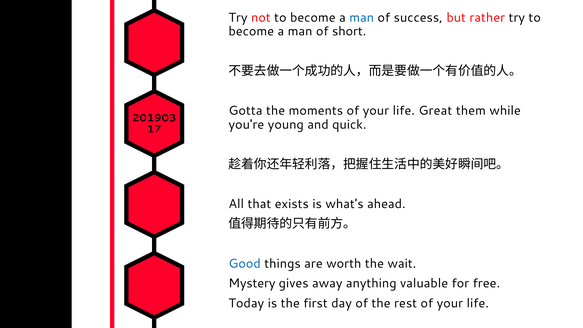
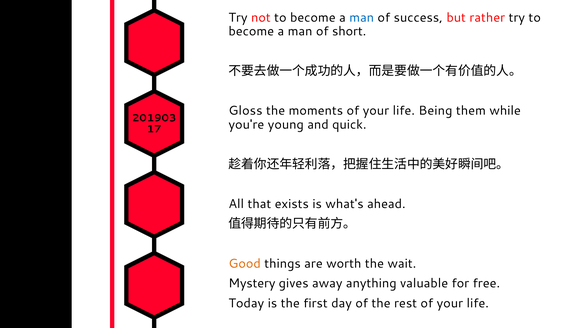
Gotta: Gotta -> Gloss
Great: Great -> Being
Good colour: blue -> orange
